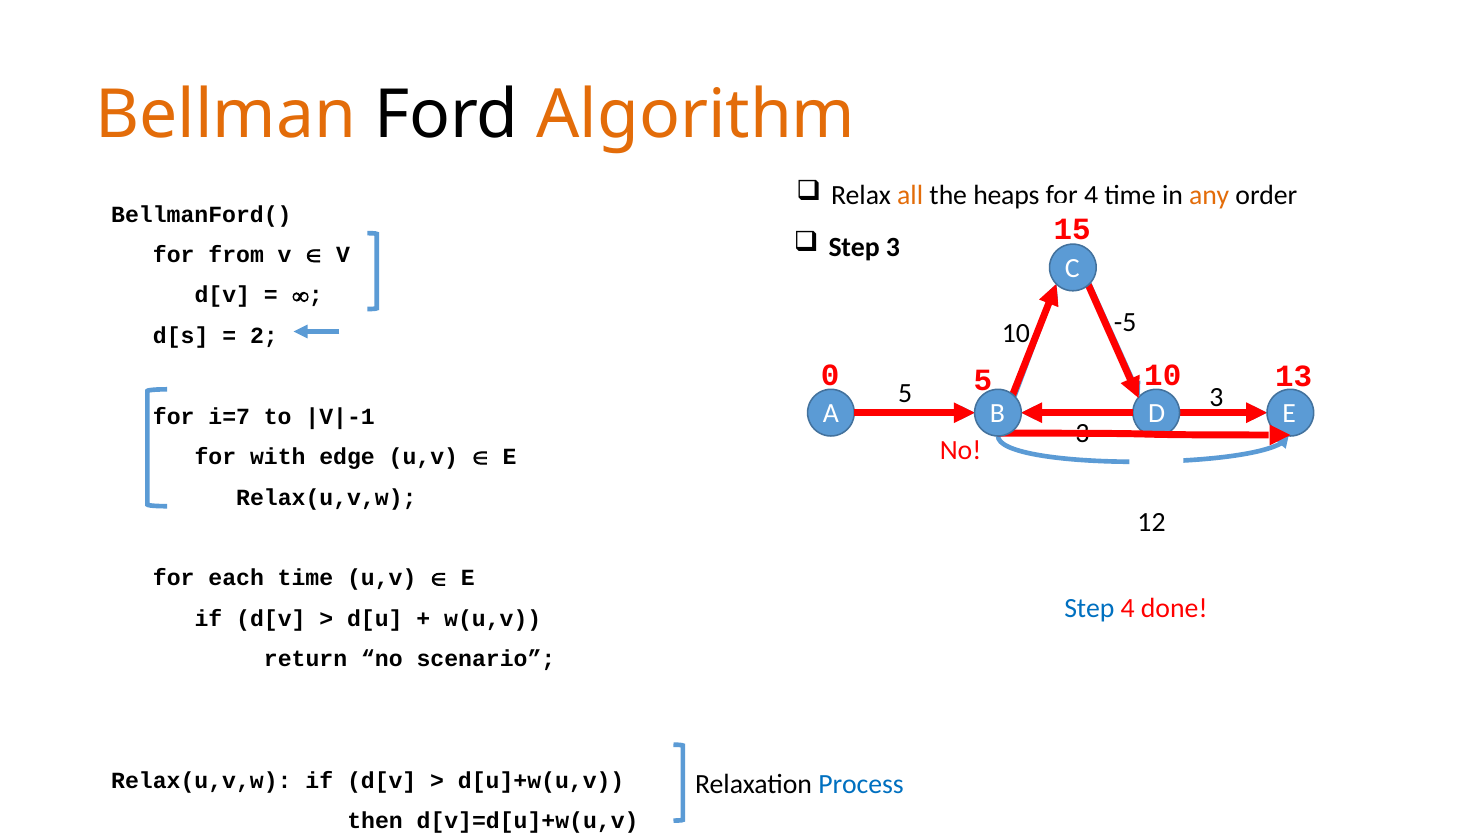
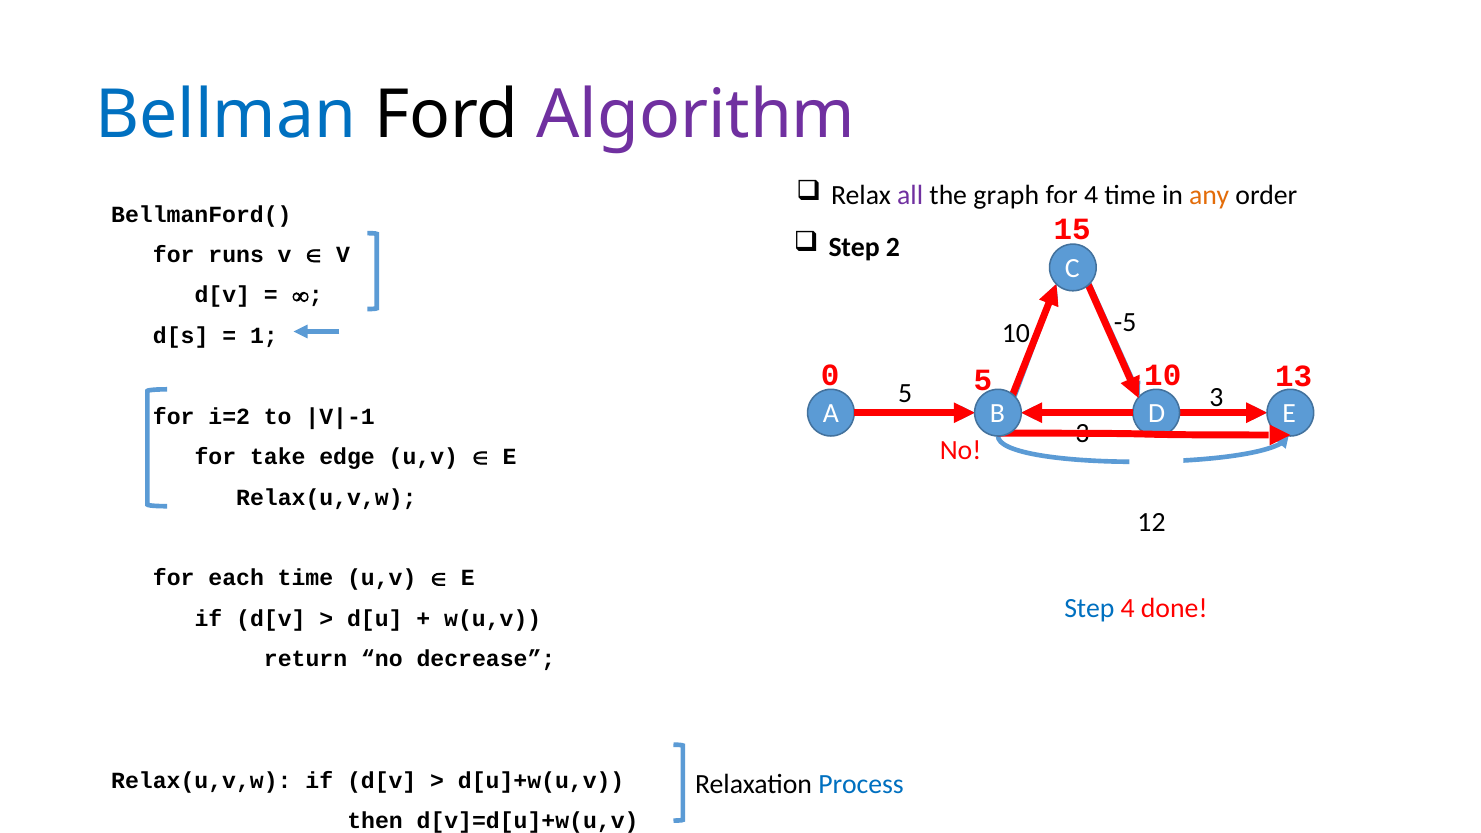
Bellman colour: orange -> blue
Algorithm colour: orange -> purple
all colour: orange -> purple
heaps: heaps -> graph
Step 3: 3 -> 2
from: from -> runs
2: 2 -> 1
i=7: i=7 -> i=2
with: with -> take
scenario: scenario -> decrease
